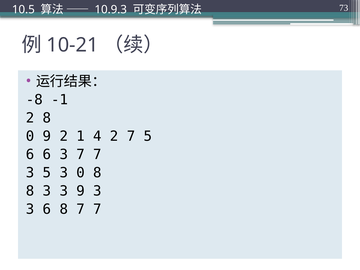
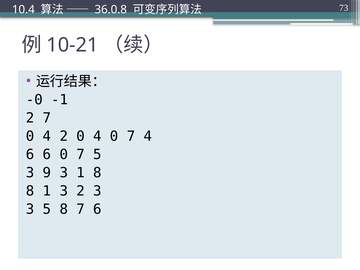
10.5: 10.5 -> 10.4
10.9.3: 10.9.3 -> 36.0.8
-8: -8 -> -0
2 8: 8 -> 7
9 at (47, 136): 9 -> 4
2 1: 1 -> 0
4 2: 2 -> 0
7 5: 5 -> 4
6 3: 3 -> 0
7 at (97, 155): 7 -> 5
3 5: 5 -> 9
3 0: 0 -> 1
8 3: 3 -> 1
3 9: 9 -> 2
3 6: 6 -> 5
8 7 7: 7 -> 6
